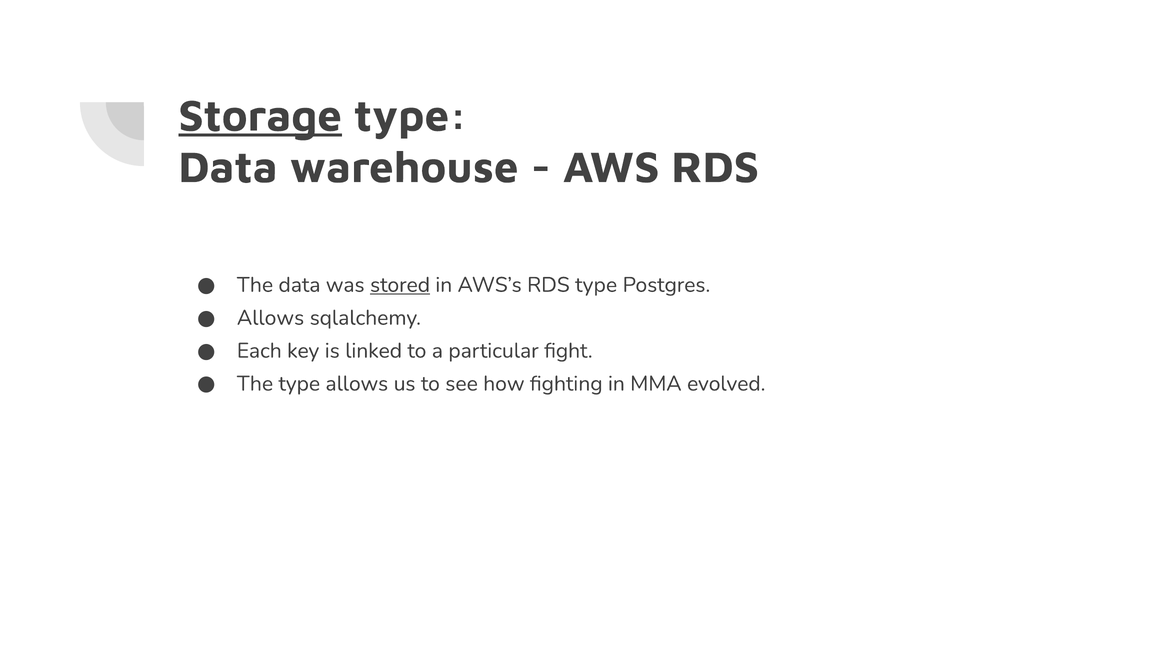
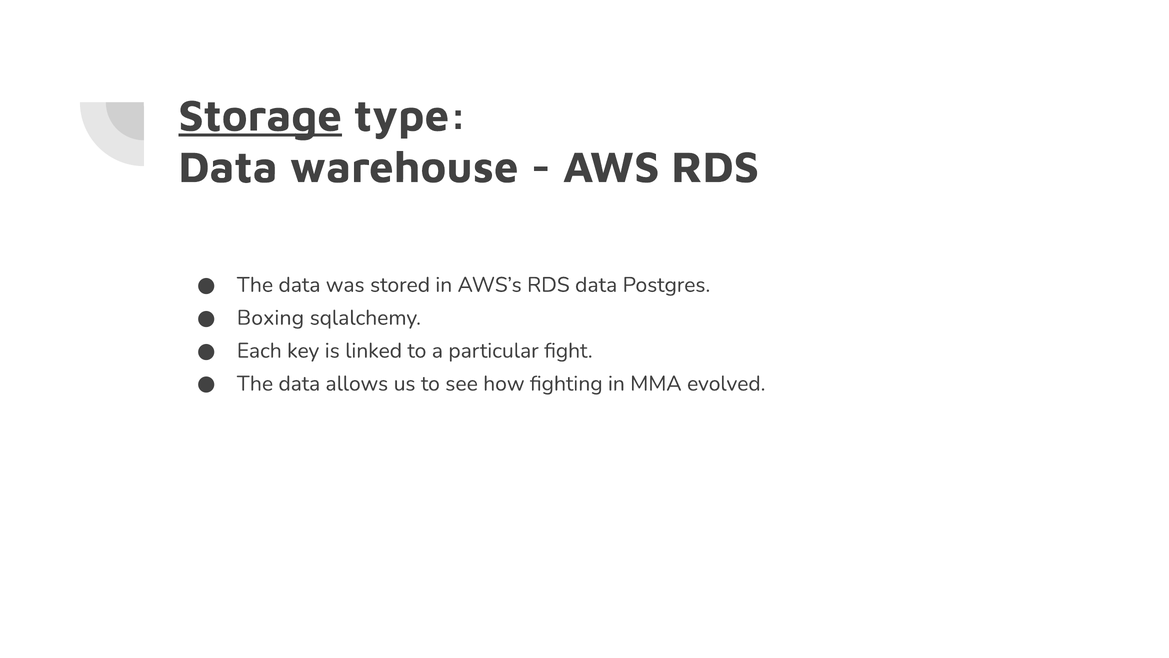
stored underline: present -> none
RDS type: type -> data
Allows at (271, 318): Allows -> Boxing
type at (299, 383): type -> data
